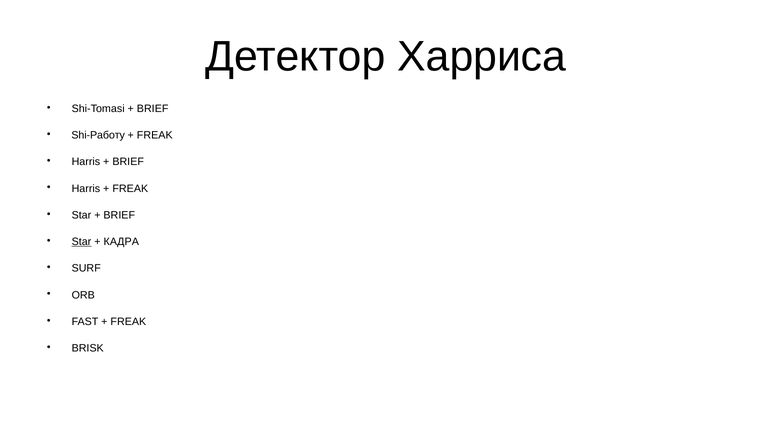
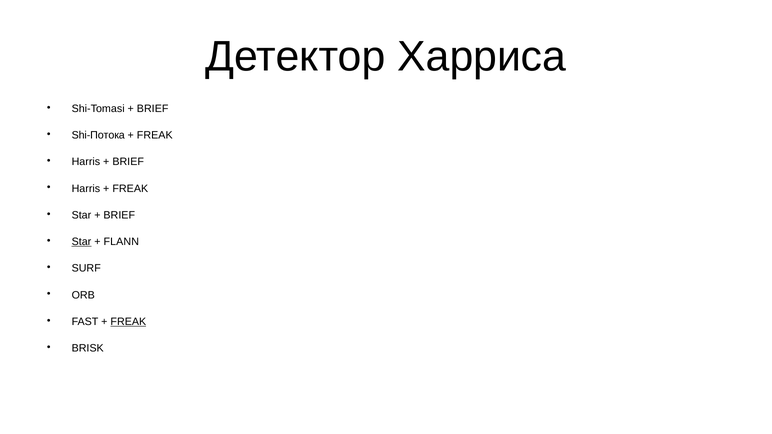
Shi-Работу: Shi-Работу -> Shi-Потока
КАДРА: КАДРА -> FLANN
FREAK at (128, 322) underline: none -> present
